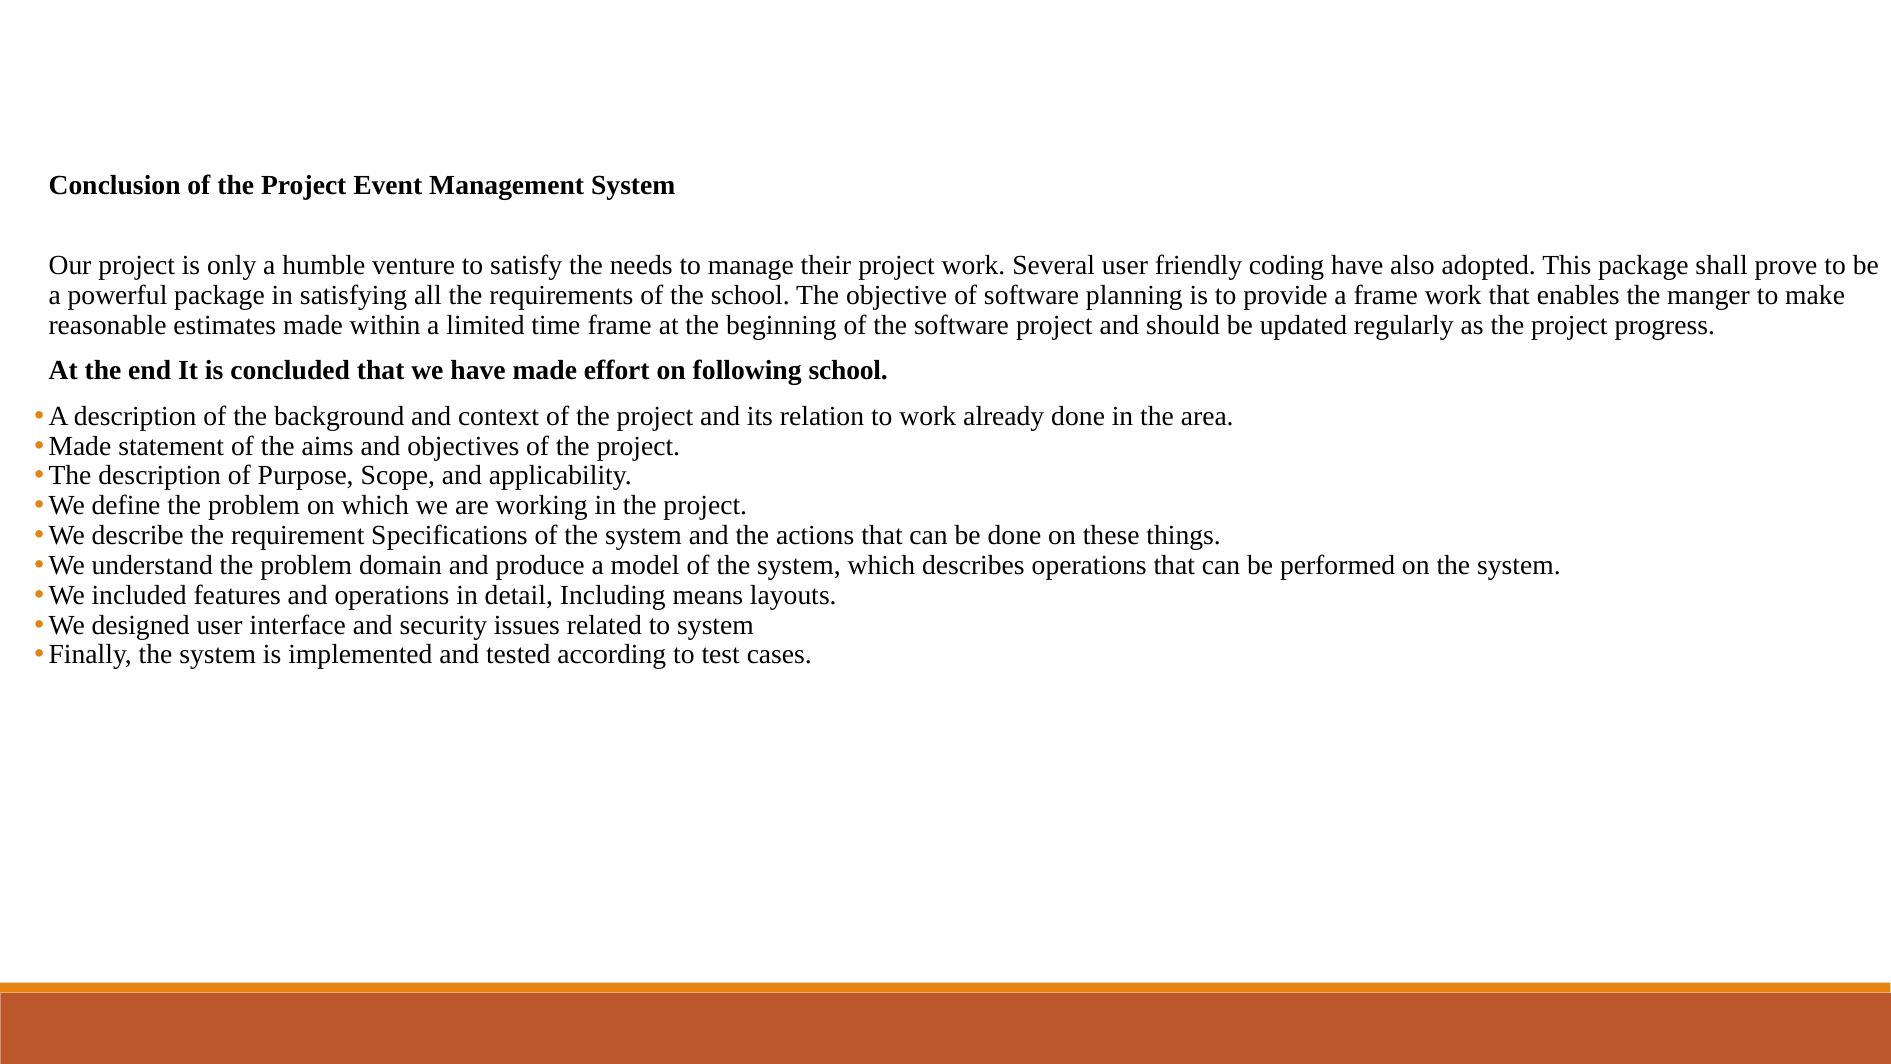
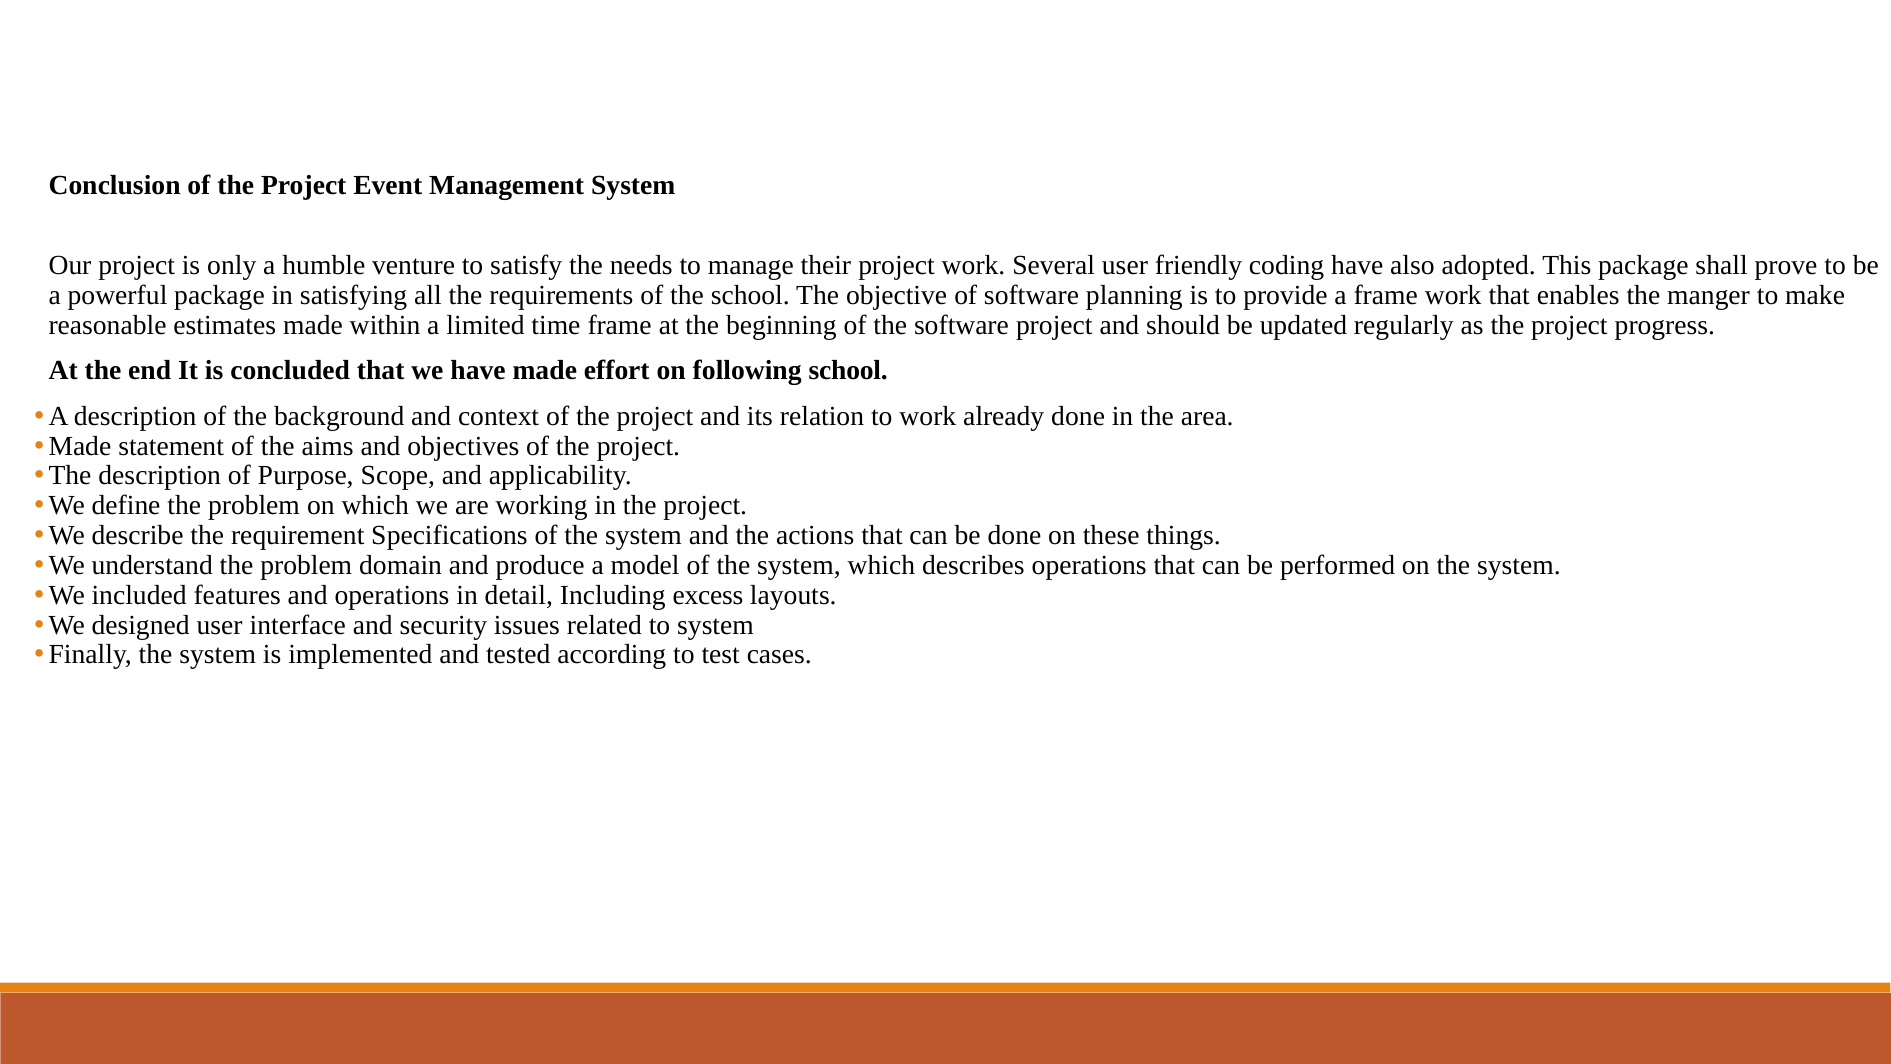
means: means -> excess
